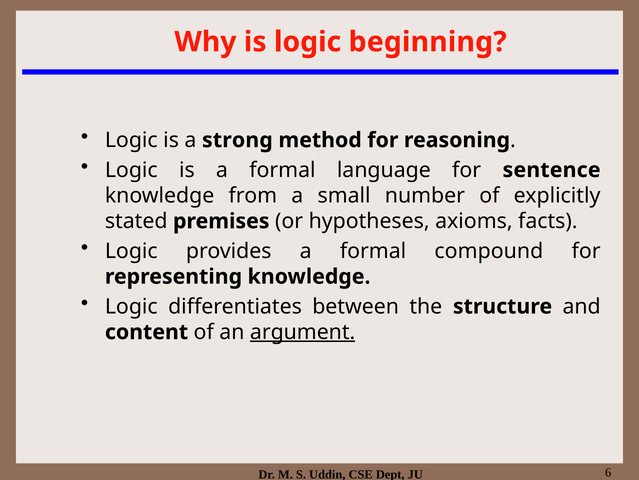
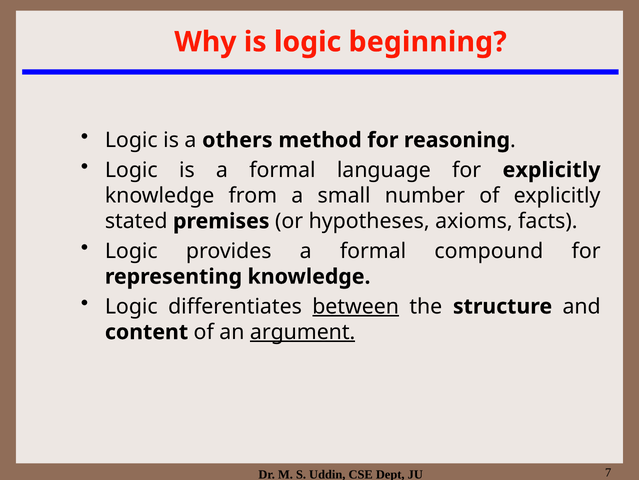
strong: strong -> others
for sentence: sentence -> explicitly
between underline: none -> present
6: 6 -> 7
